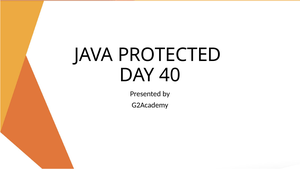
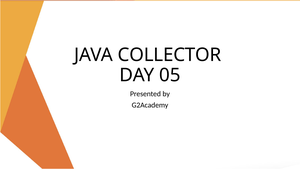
PROTECTED: PROTECTED -> COLLECTOR
40: 40 -> 05
